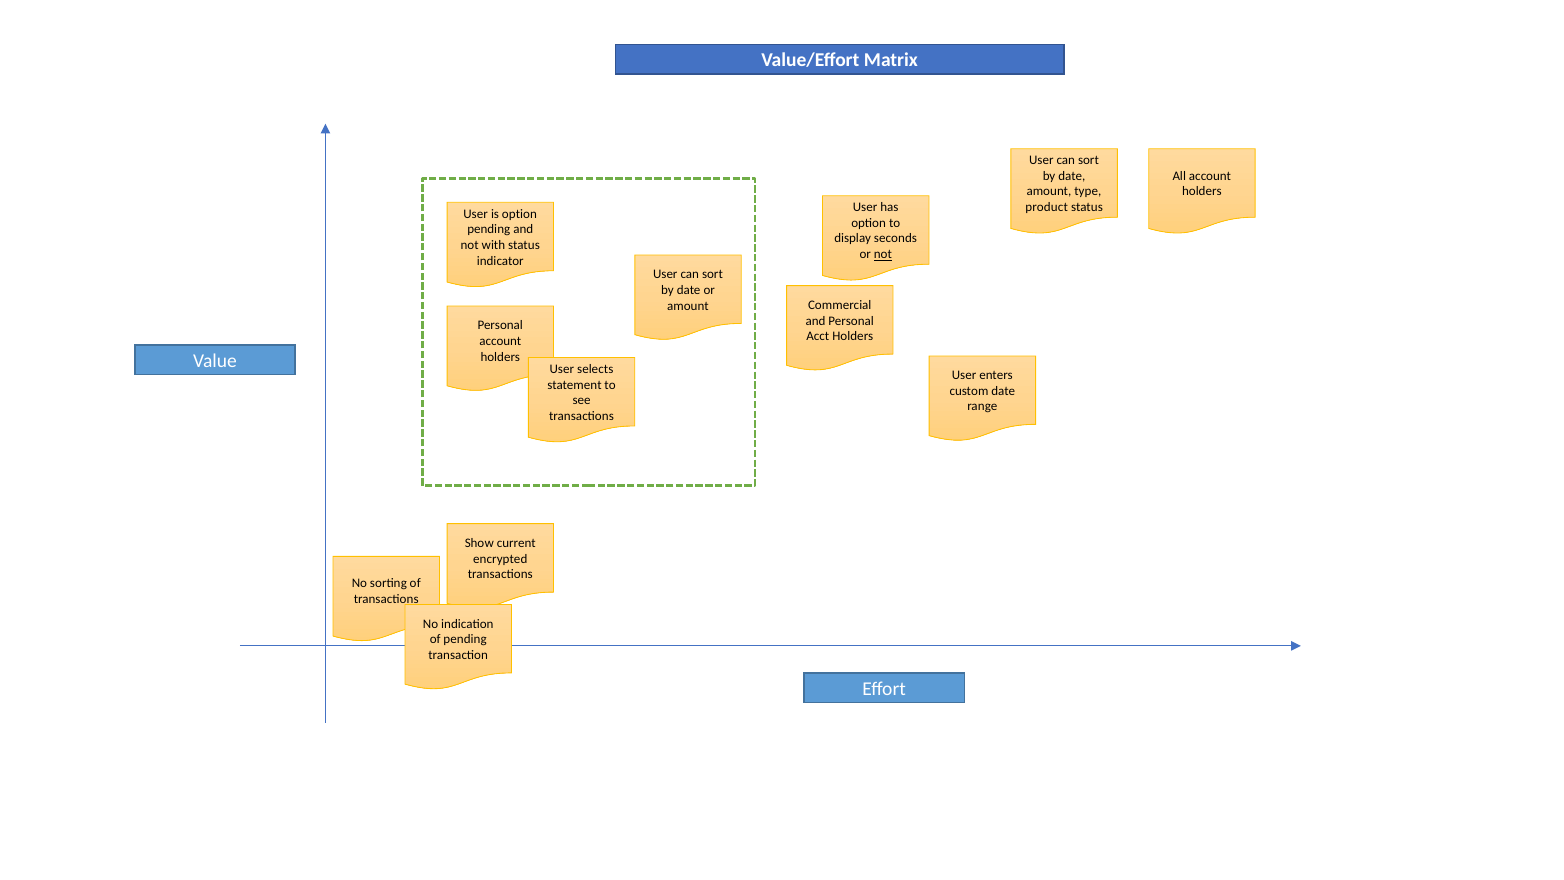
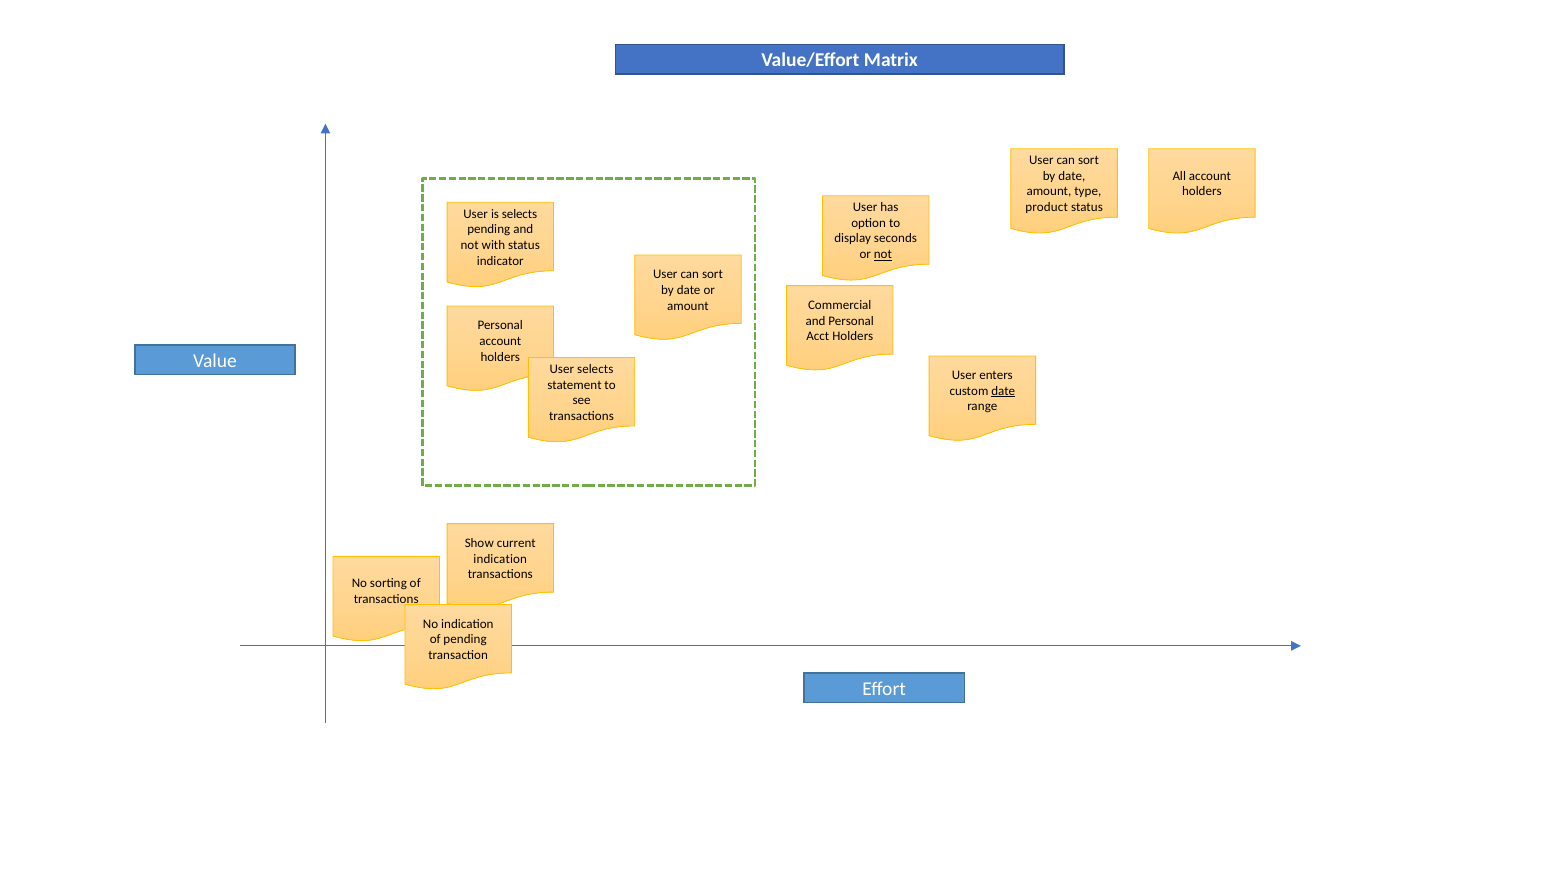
is option: option -> selects
date at (1003, 391) underline: none -> present
encrypted at (500, 559): encrypted -> indication
